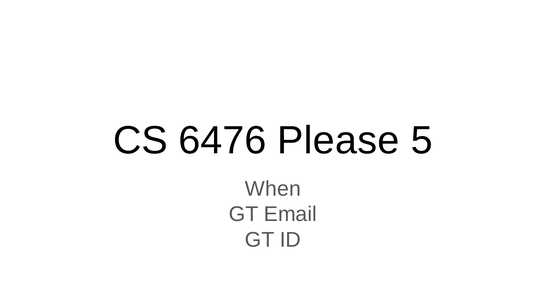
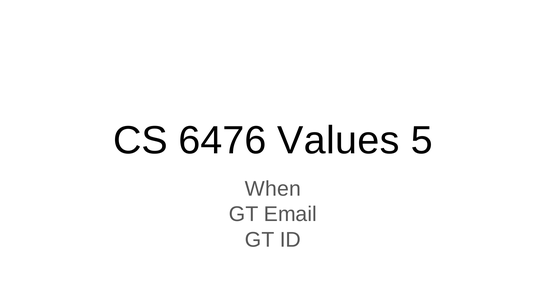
Please: Please -> Values
